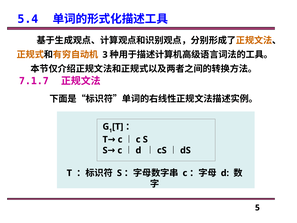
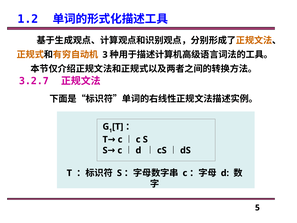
5.4: 5.4 -> 1.2
7.1.7: 7.1.7 -> 3.2.7
